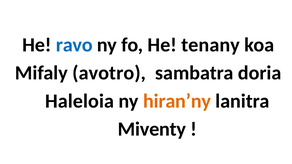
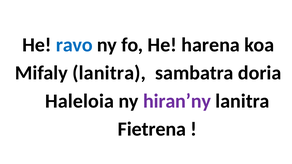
tenany: tenany -> harena
Mifaly avotro: avotro -> lanitra
hiran’ny colour: orange -> purple
Miventy: Miventy -> Fietrena
